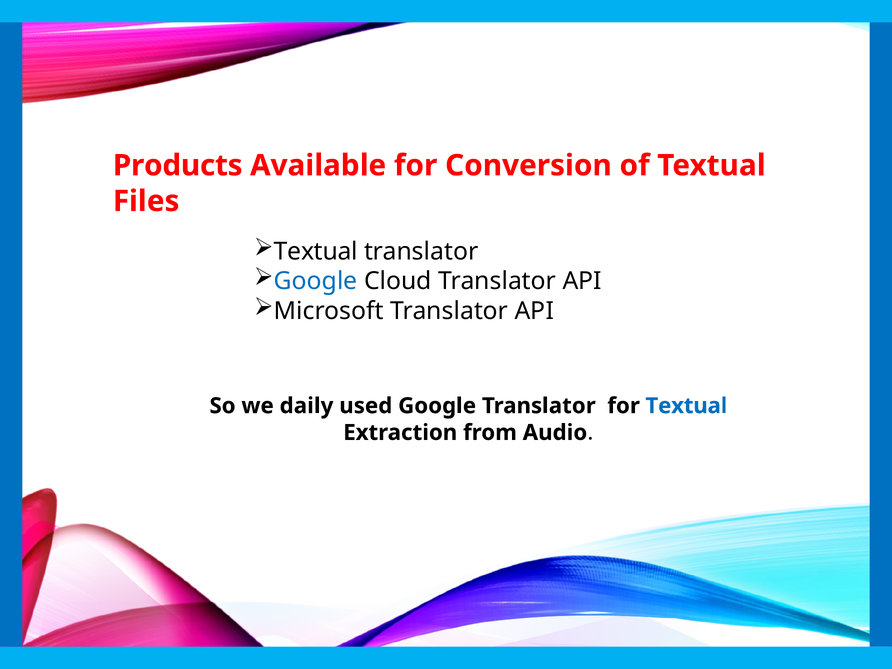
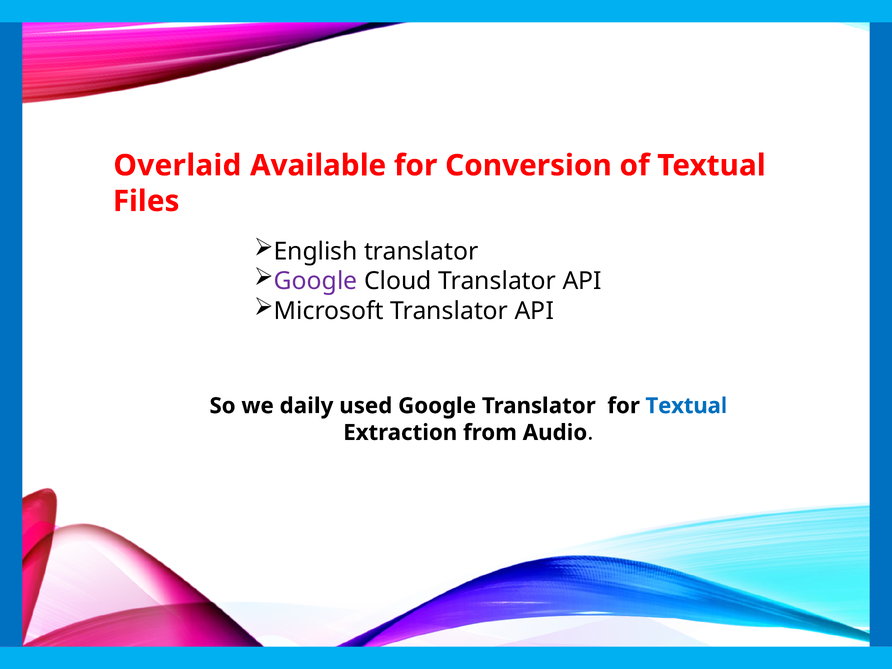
Products: Products -> Overlaid
Textual at (316, 251): Textual -> English
Google at (316, 281) colour: blue -> purple
